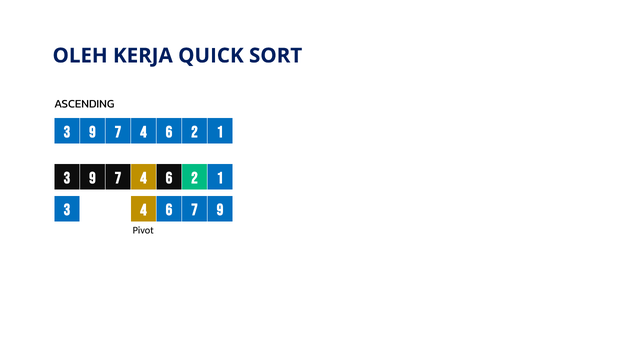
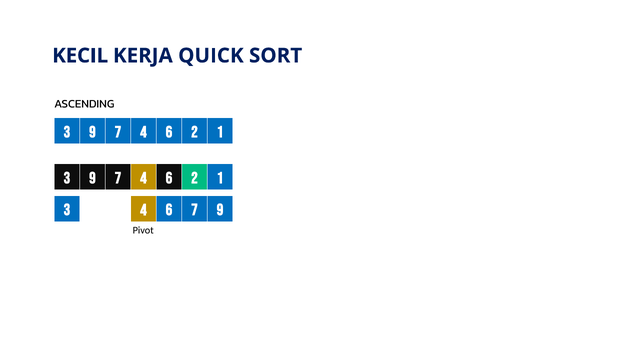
OLEH: OLEH -> KECIL
